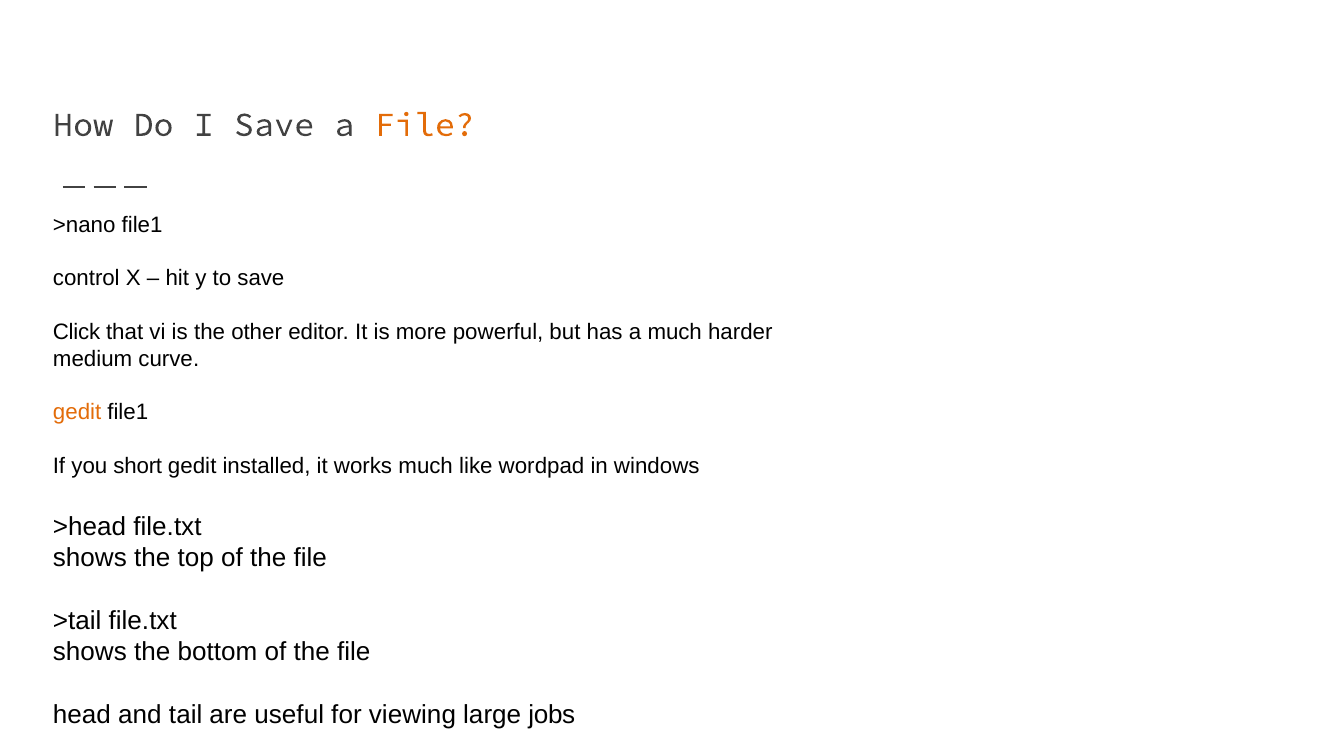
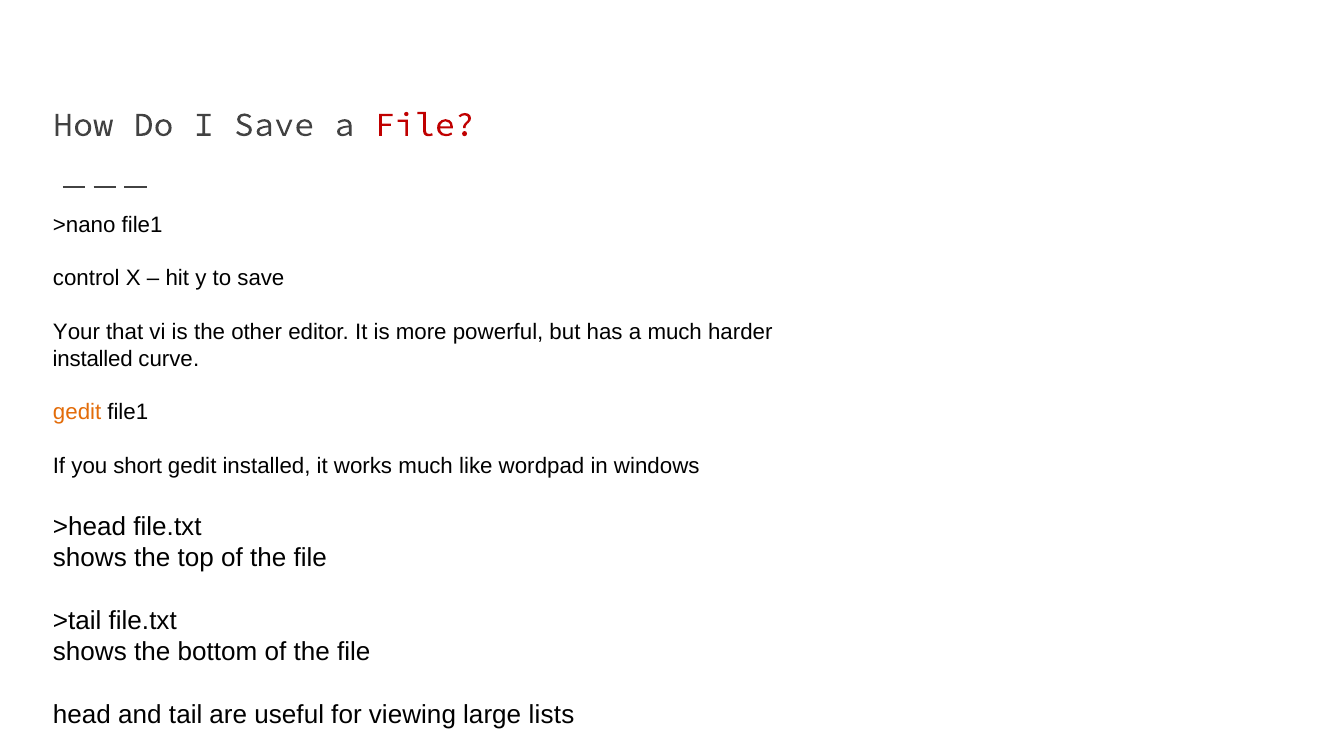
File at (425, 125) colour: orange -> red
Click: Click -> Your
medium at (93, 359): medium -> installed
jobs: jobs -> lists
